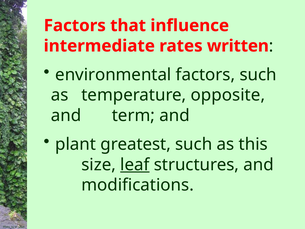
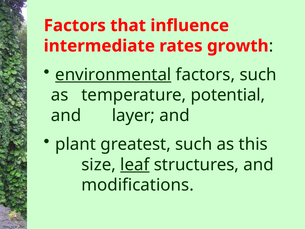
written: written -> growth
environmental underline: none -> present
opposite: opposite -> potential
term: term -> layer
